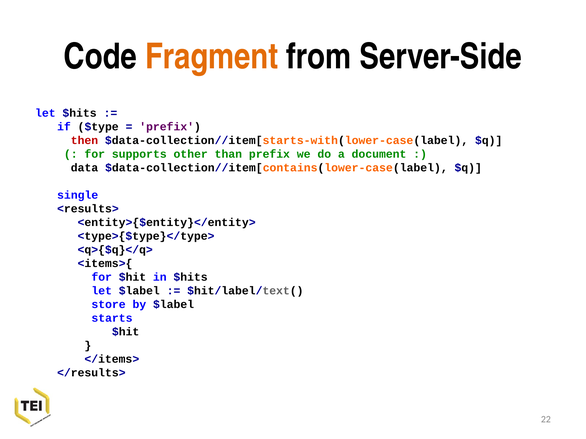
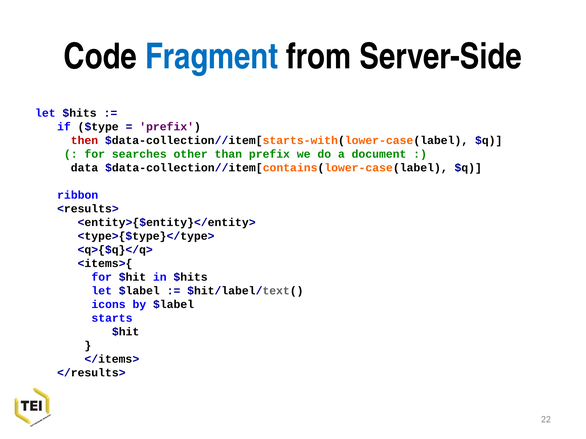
Fragment colour: orange -> blue
supports: supports -> searches
single: single -> ribbon
store: store -> icons
